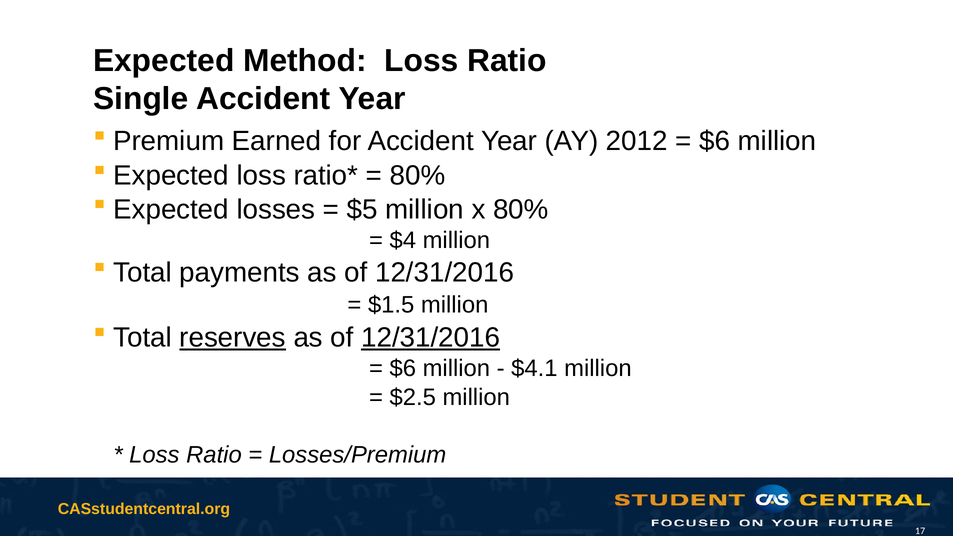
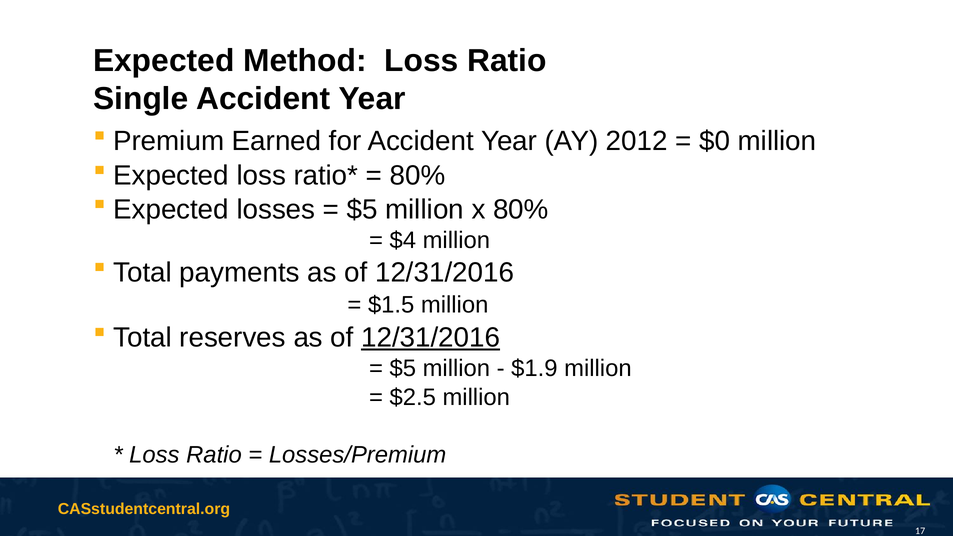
$6 at (715, 141): $6 -> $0
reserves underline: present -> none
$6 at (403, 369): $6 -> $5
$4.1: $4.1 -> $1.9
